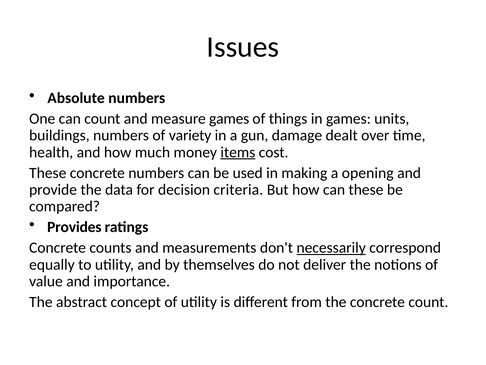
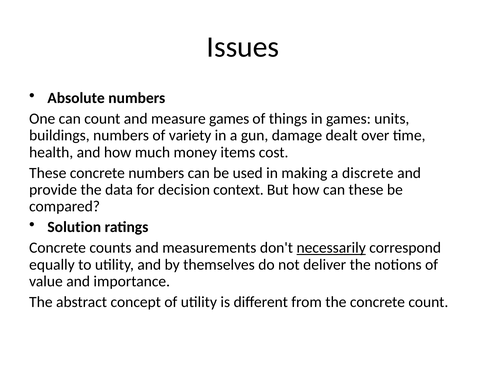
items underline: present -> none
opening: opening -> discrete
criteria: criteria -> context
Provides: Provides -> Solution
